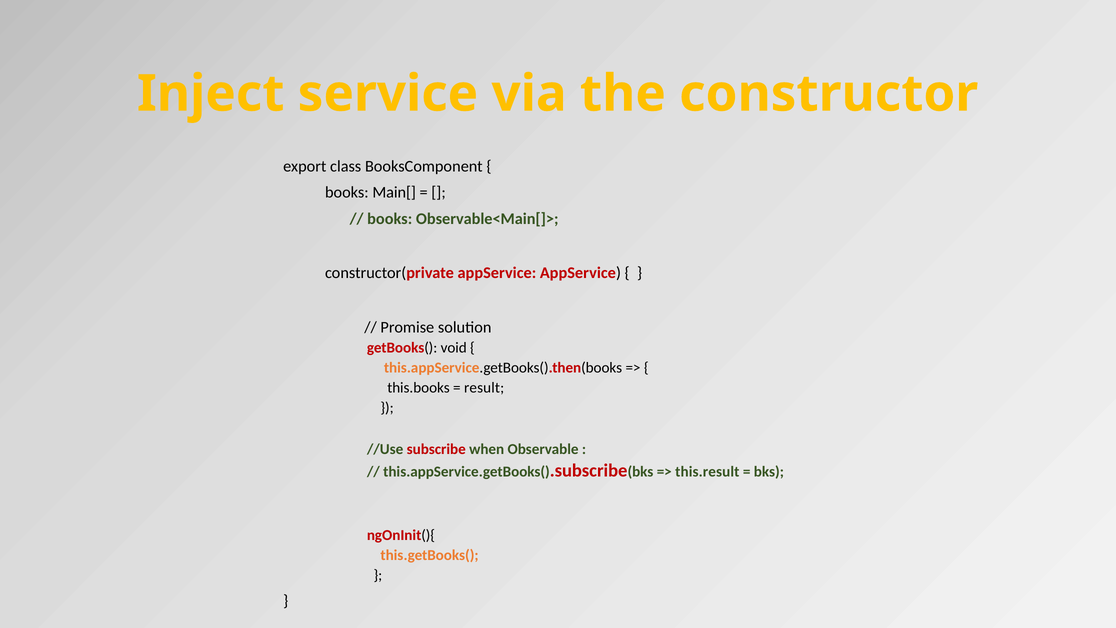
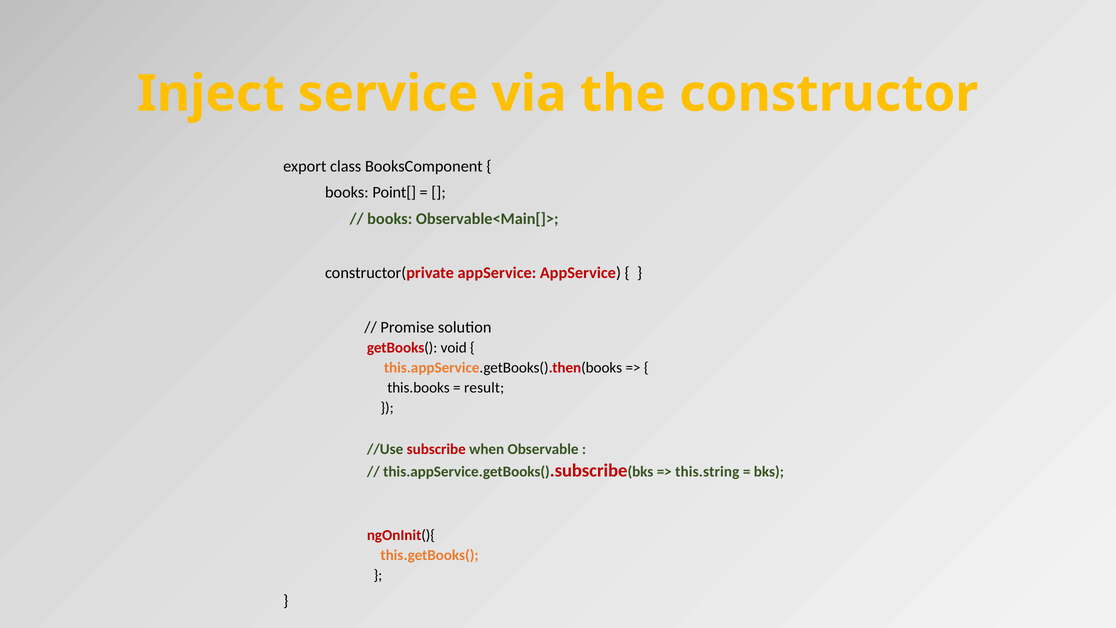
Main[: Main[ -> Point[
this.result: this.result -> this.string
